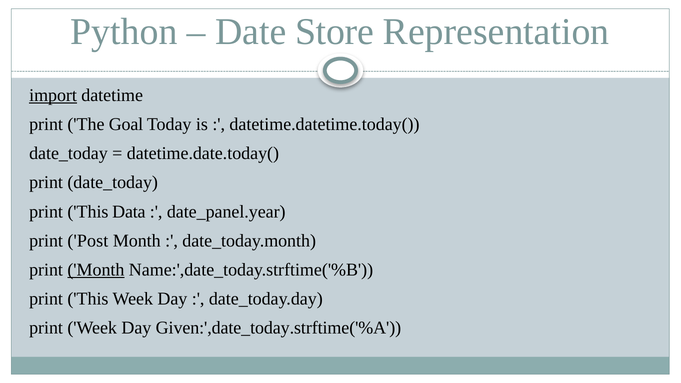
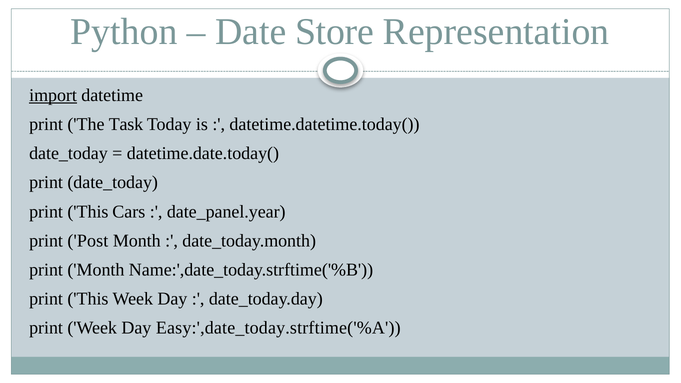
Goal: Goal -> Task
Data: Data -> Cars
Month at (96, 270) underline: present -> none
Given:',date_today.strftime('%A: Given:',date_today.strftime('%A -> Easy:',date_today.strftime('%A
